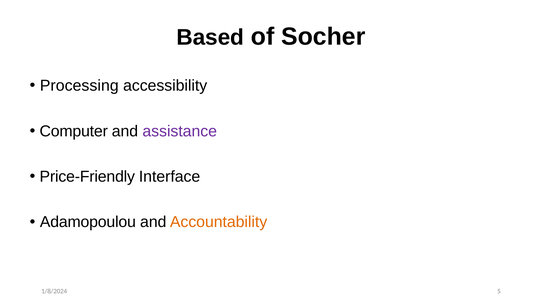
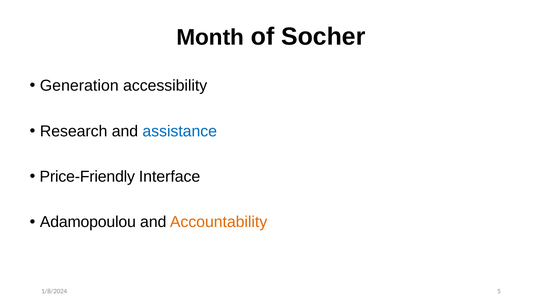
Based: Based -> Month
Processing: Processing -> Generation
Computer: Computer -> Research
assistance colour: purple -> blue
